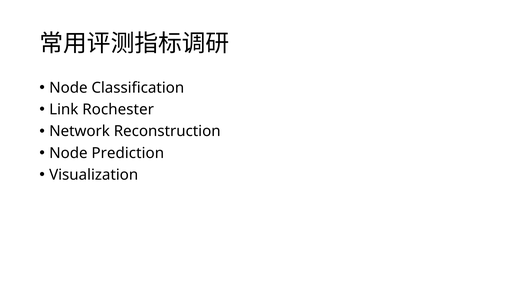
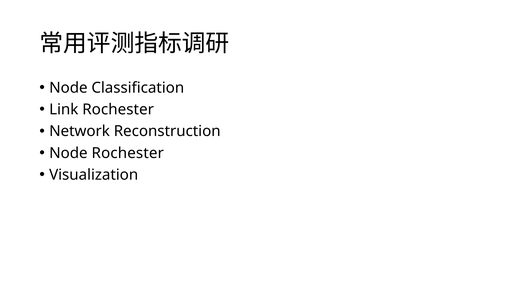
Node Prediction: Prediction -> Rochester
